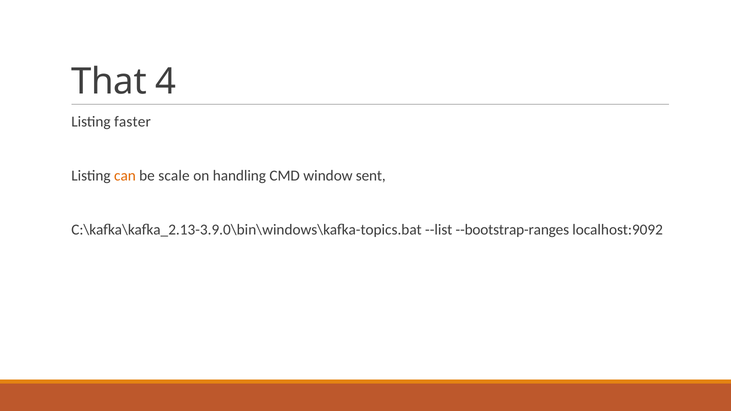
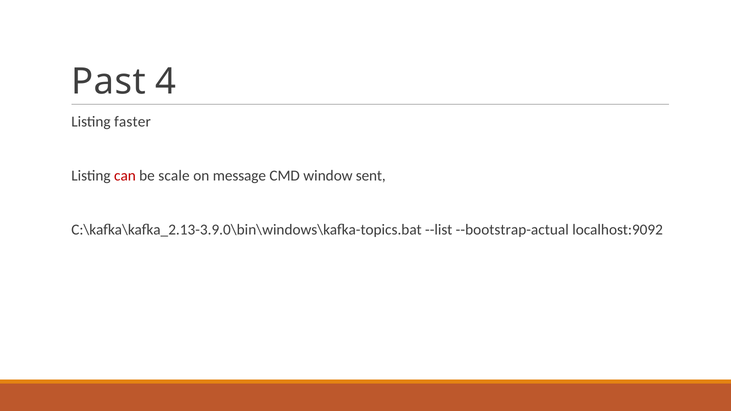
That: That -> Past
can colour: orange -> red
handling: handling -> message
--bootstrap-ranges: --bootstrap-ranges -> --bootstrap-actual
